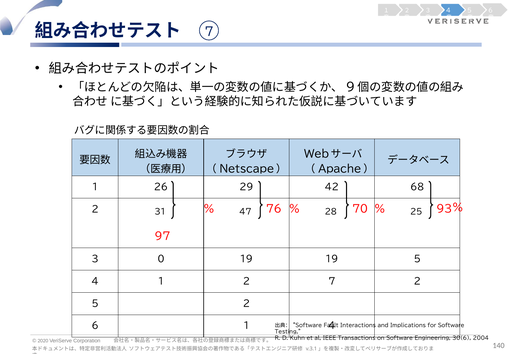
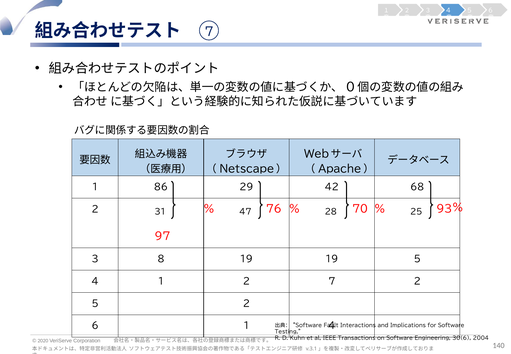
9: 9 -> 0
26: 26 -> 86
0: 0 -> 8
